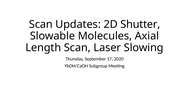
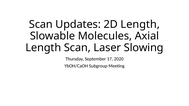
2D Shutter: Shutter -> Length
